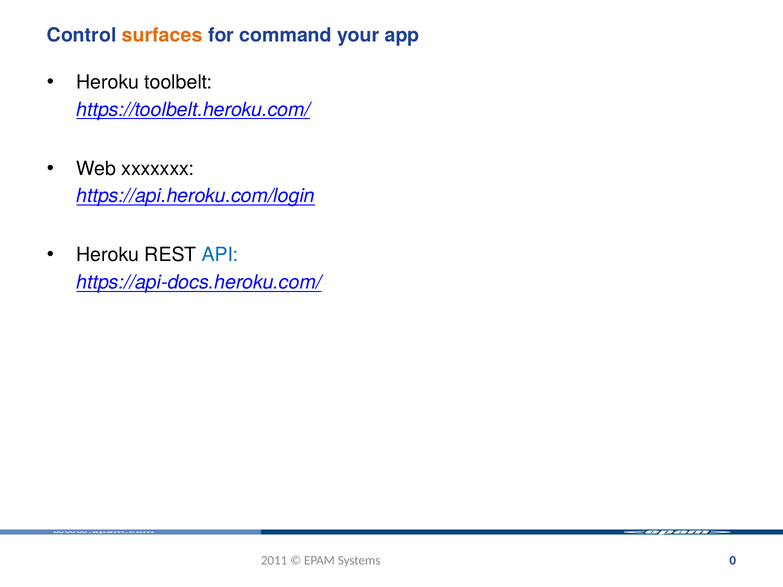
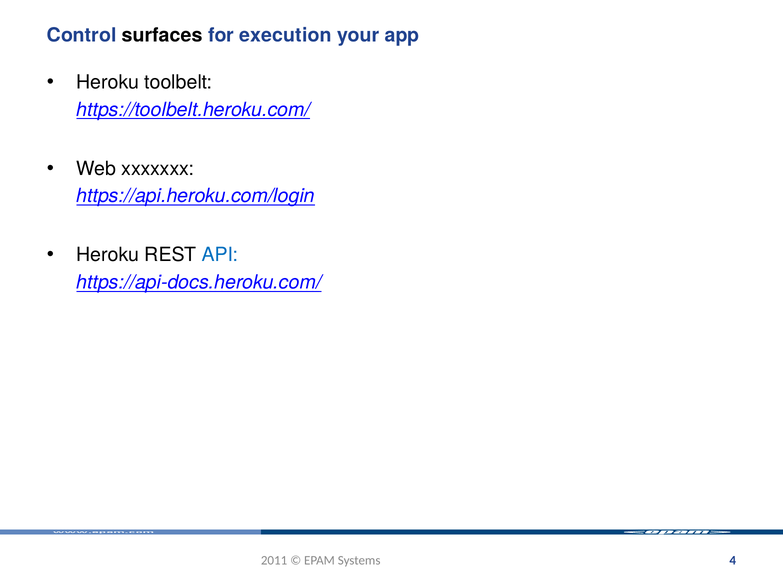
surfaces colour: orange -> black
command: command -> execution
0: 0 -> 4
